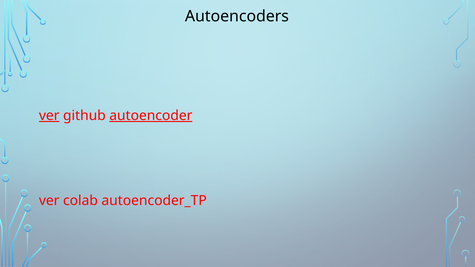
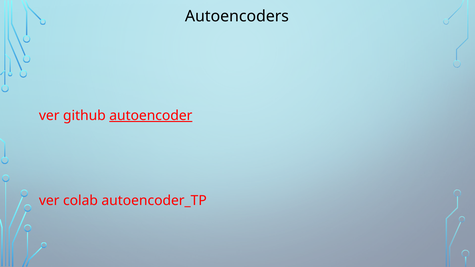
ver at (49, 116) underline: present -> none
